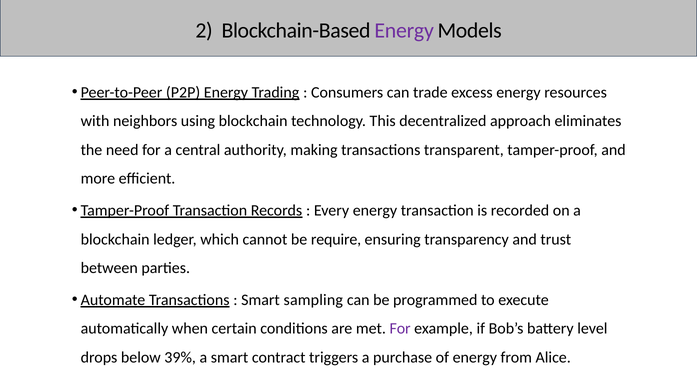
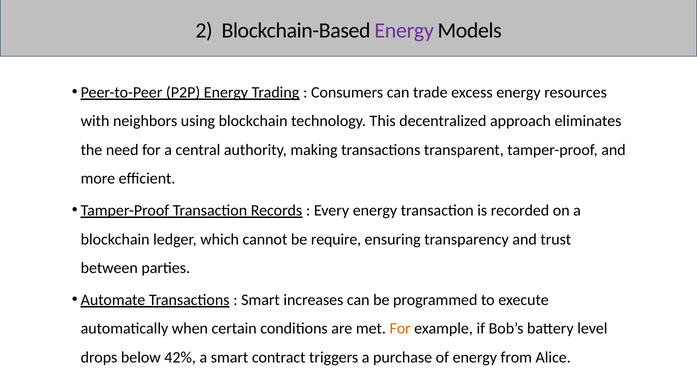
sampling: sampling -> increases
For at (400, 329) colour: purple -> orange
39%: 39% -> 42%
